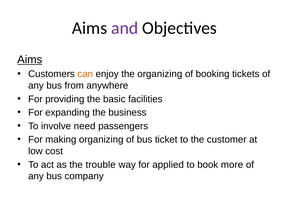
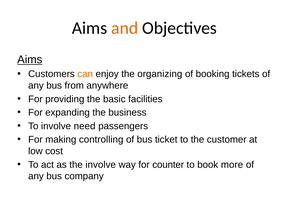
and colour: purple -> orange
making organizing: organizing -> controlling
the trouble: trouble -> involve
applied: applied -> counter
